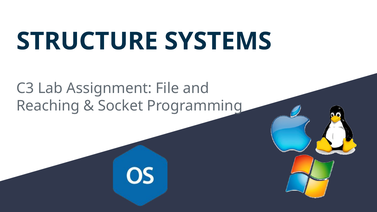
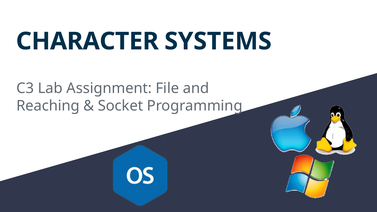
STRUCTURE: STRUCTURE -> CHARACTER
